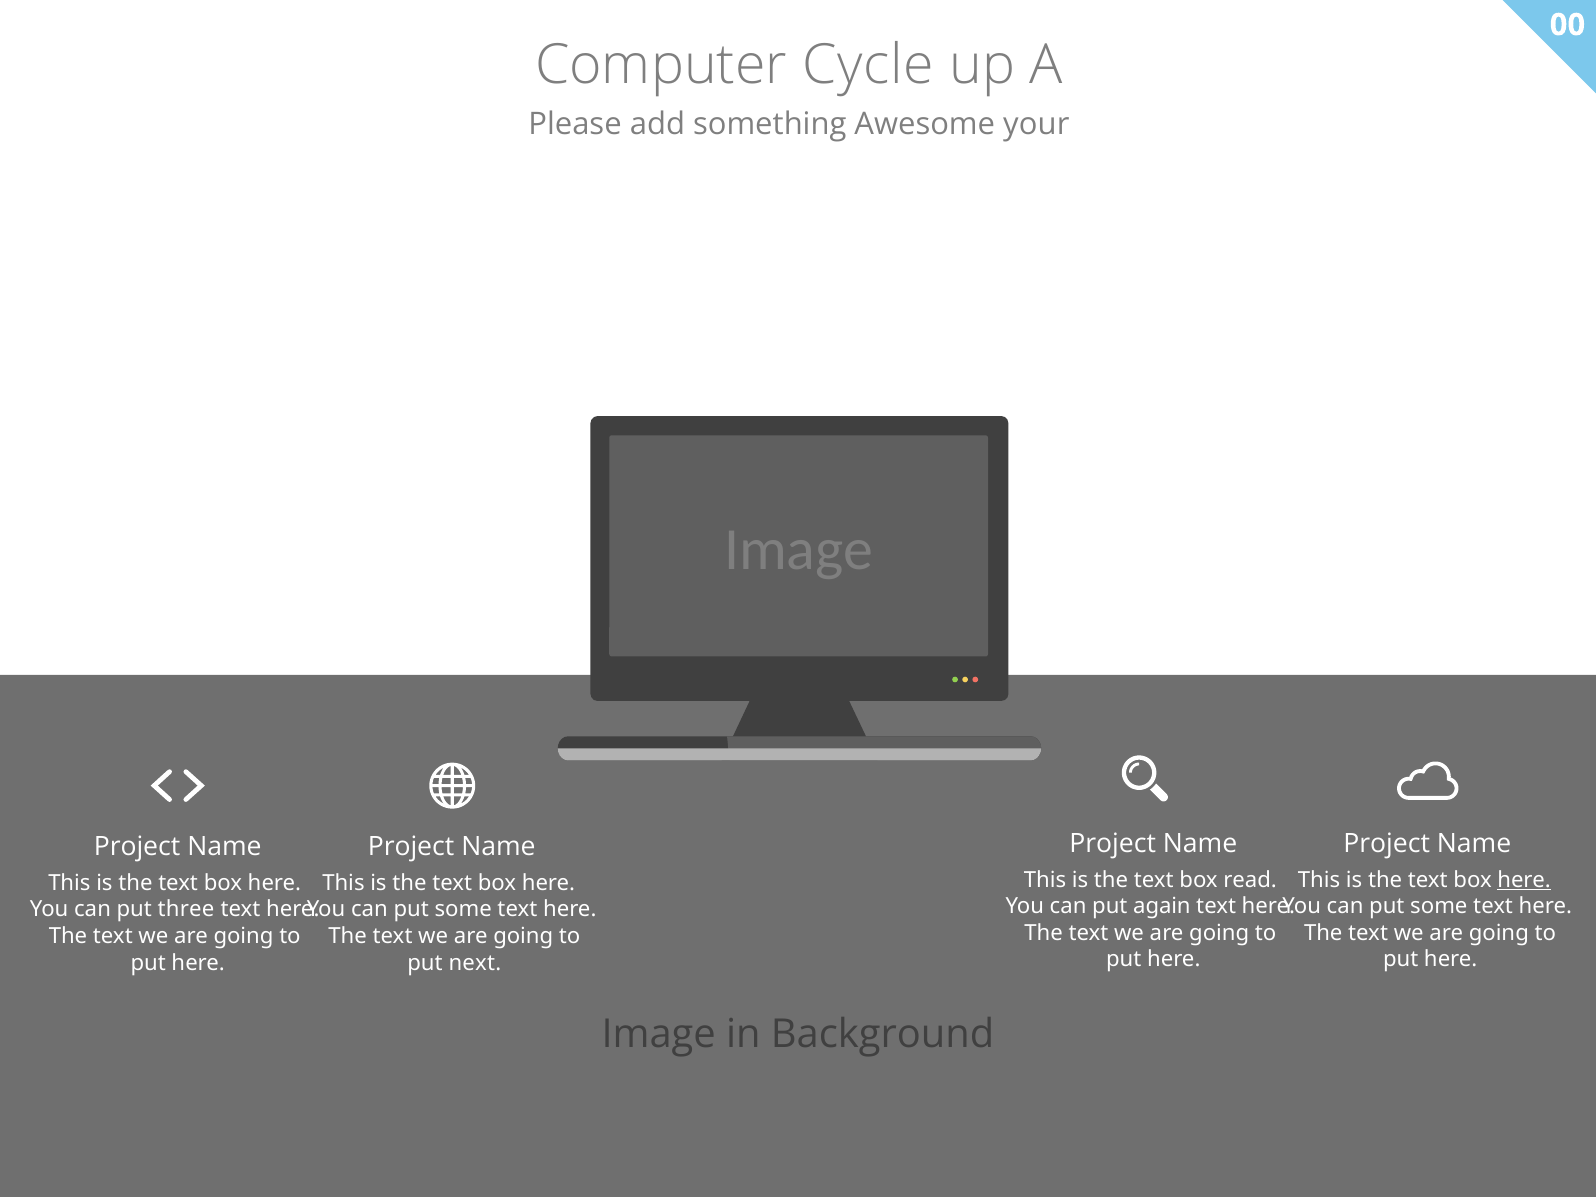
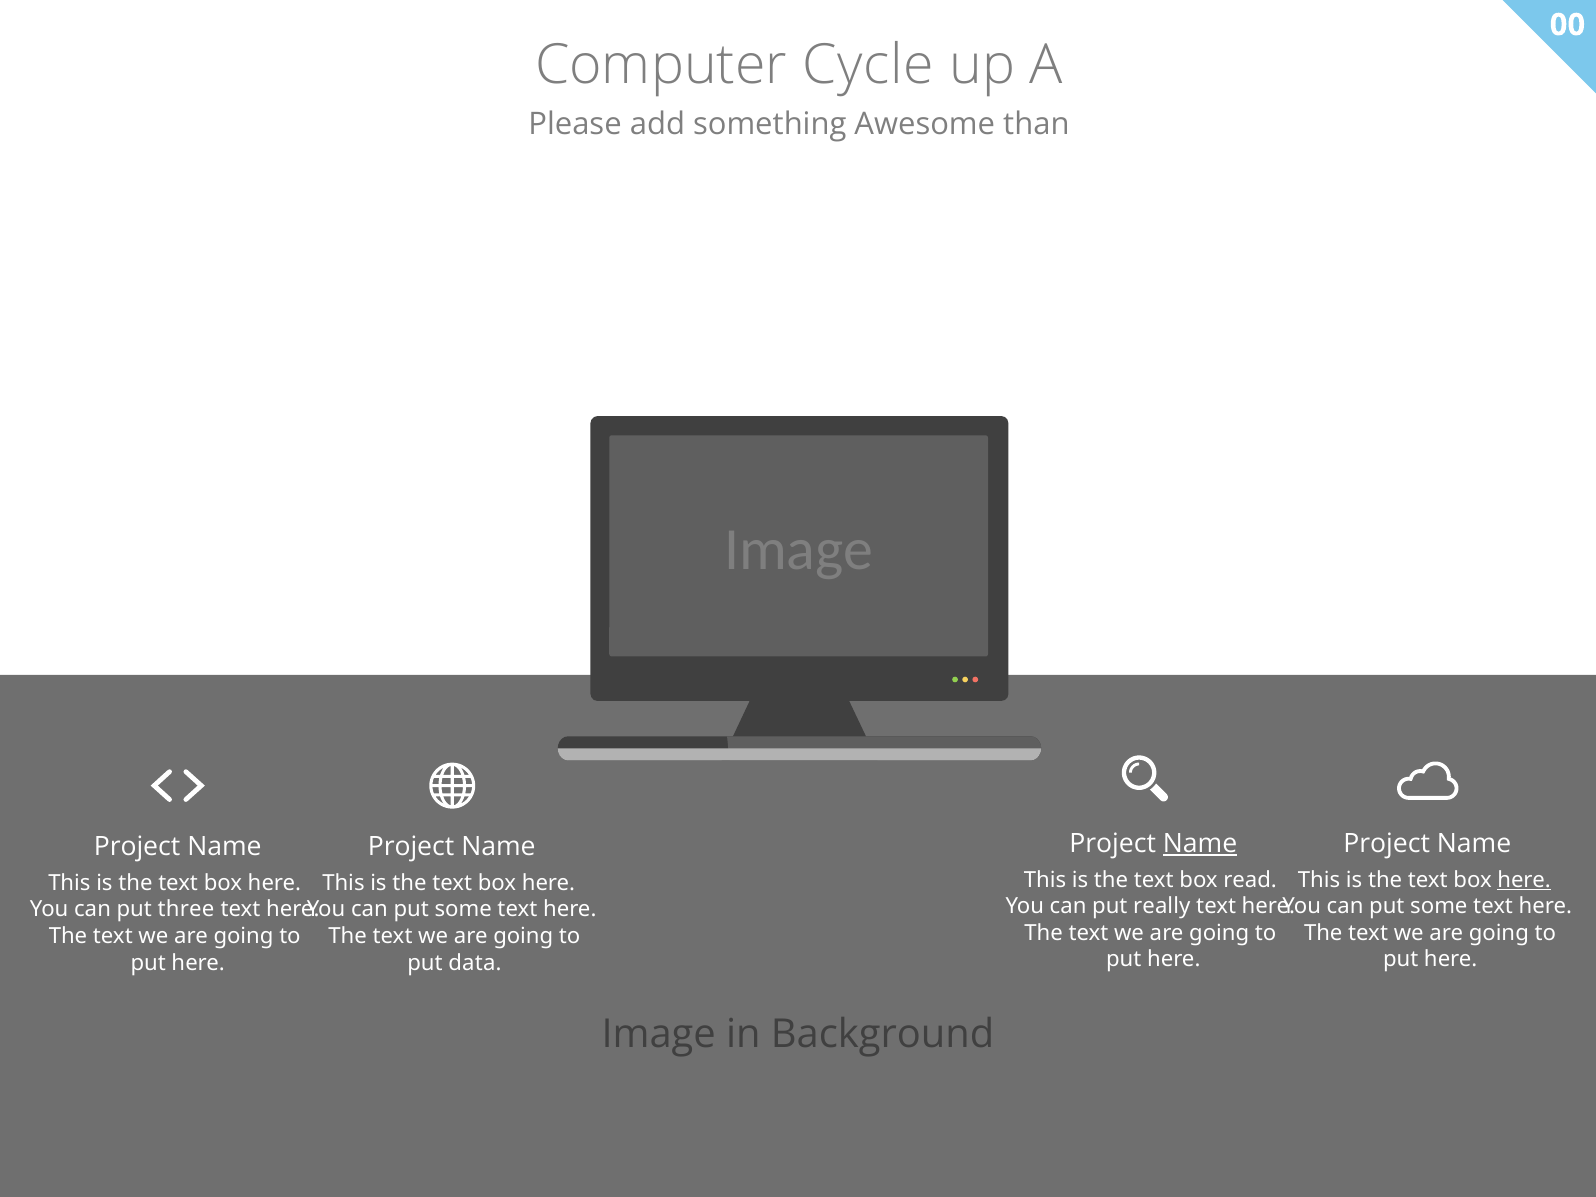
your: your -> than
Name at (1200, 844) underline: none -> present
again: again -> really
next: next -> data
